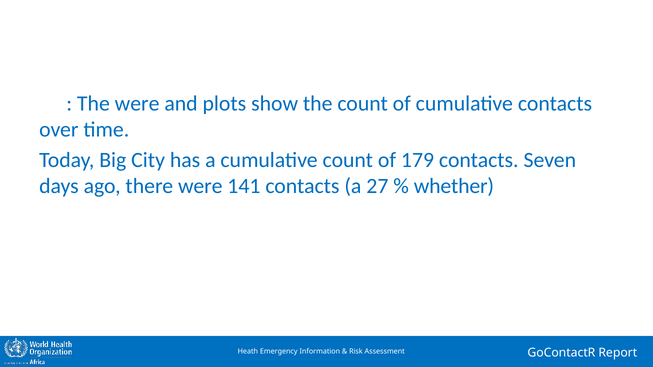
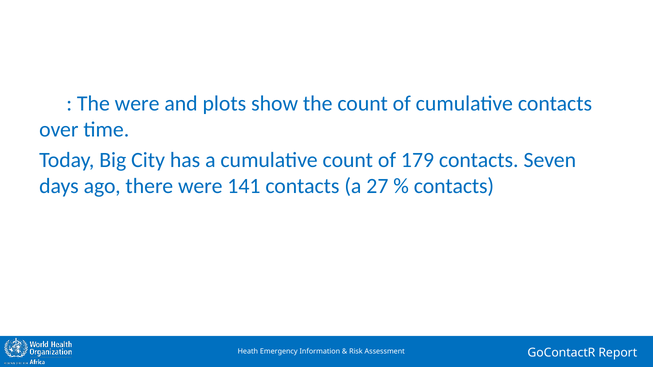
whether at (454, 186): whether -> contacts
